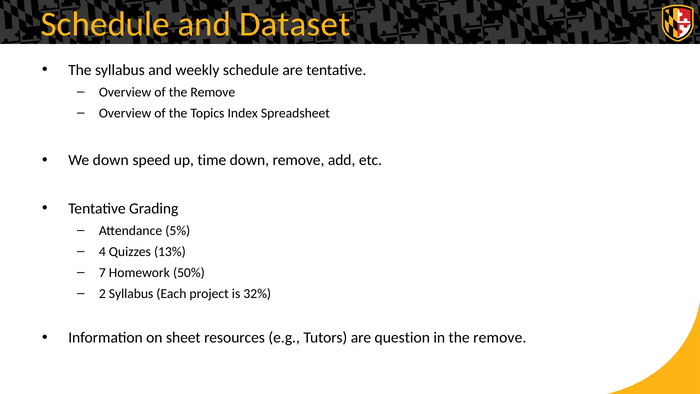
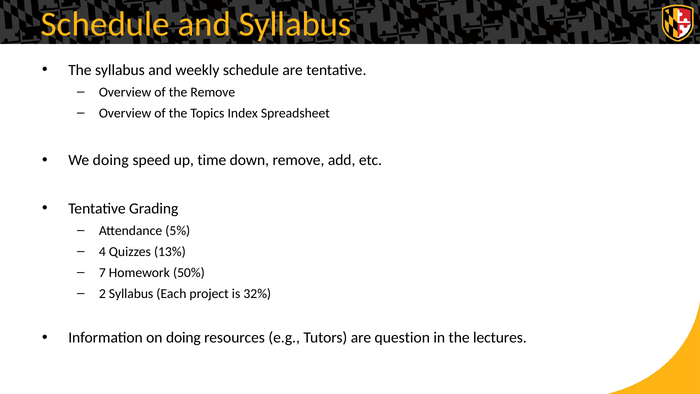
and Dataset: Dataset -> Syllabus
We down: down -> doing
on sheet: sheet -> doing
in the remove: remove -> lectures
